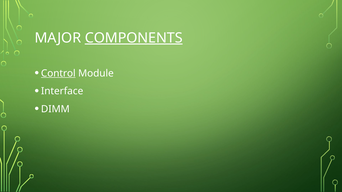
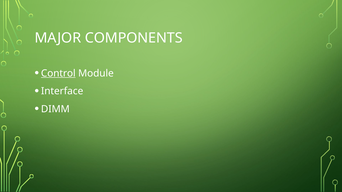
COMPONENTS underline: present -> none
